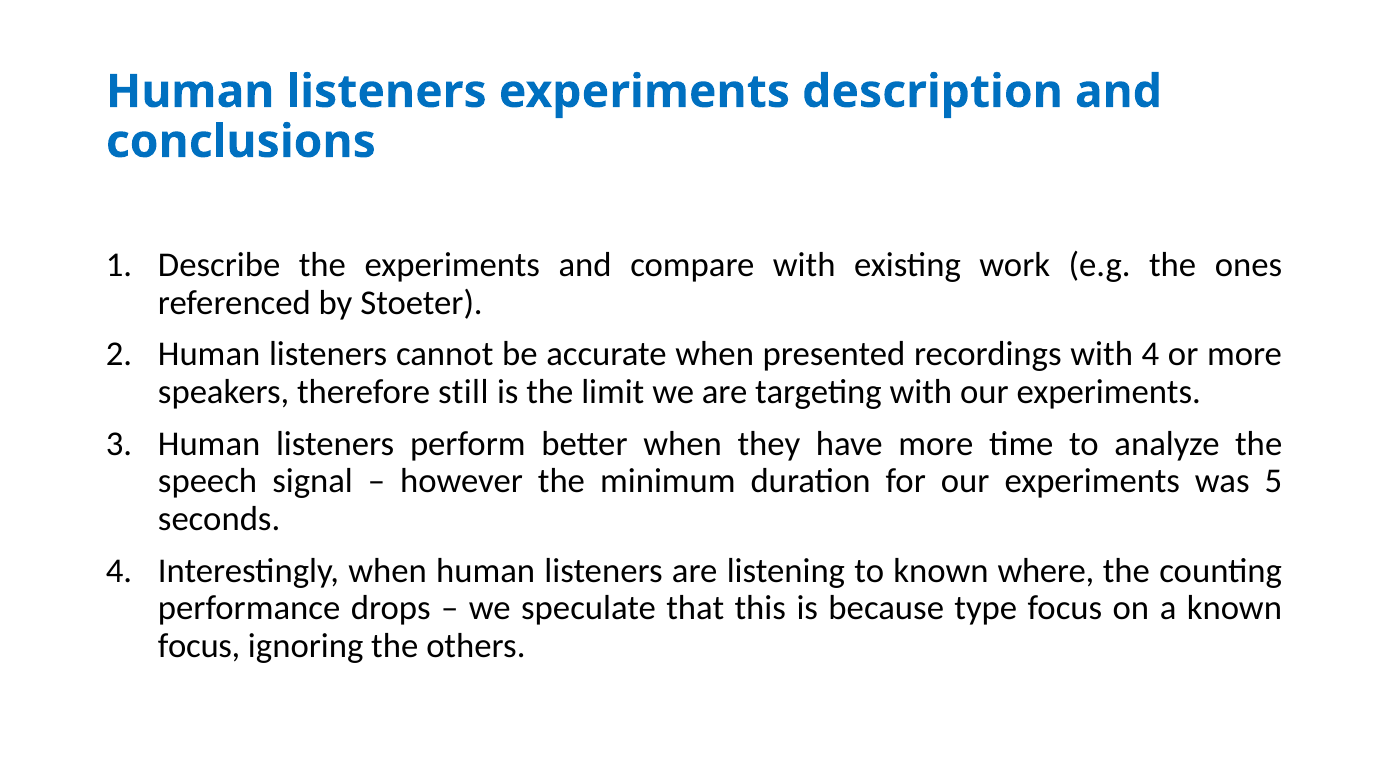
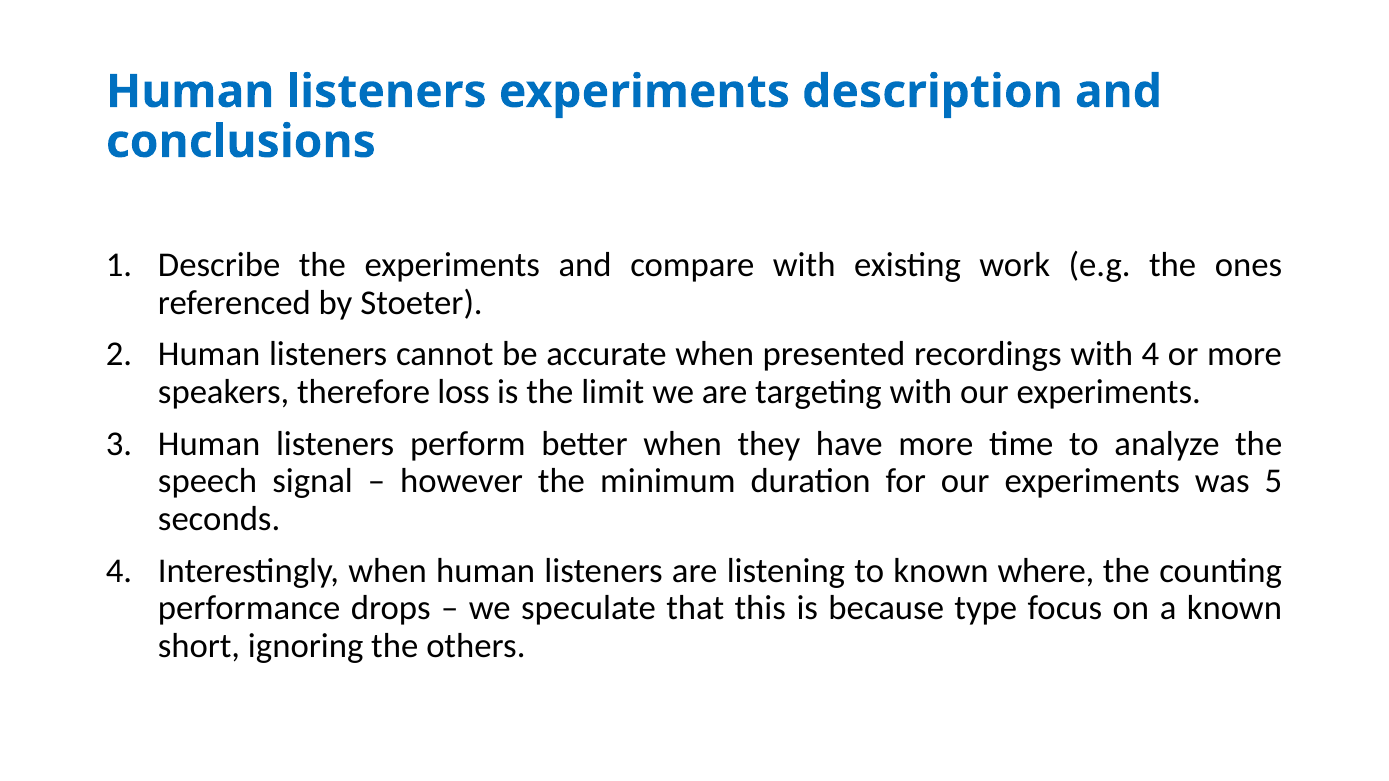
still: still -> loss
focus at (199, 646): focus -> short
